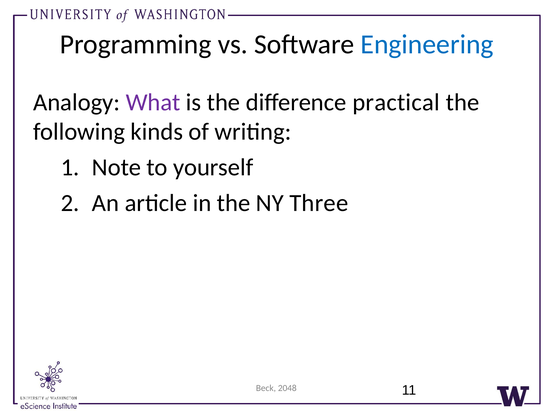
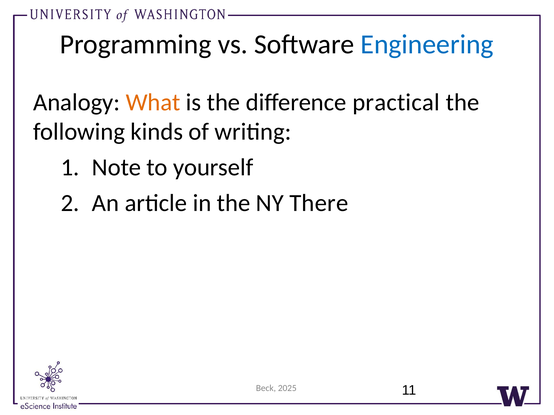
What colour: purple -> orange
Three: Three -> There
2048: 2048 -> 2025
